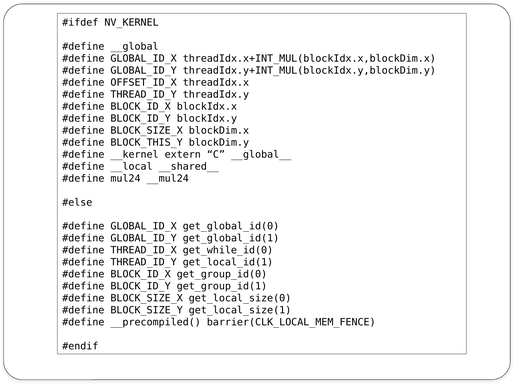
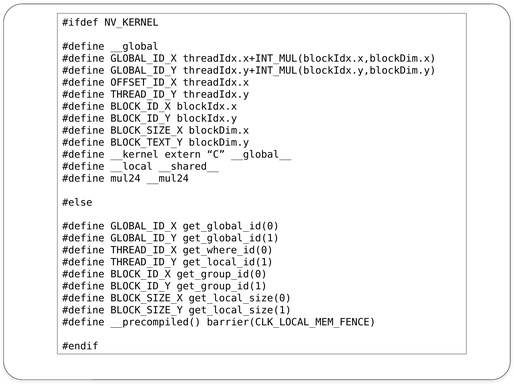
BLOCK_THIS_Y: BLOCK_THIS_Y -> BLOCK_TEXT_Y
get_while_id(0: get_while_id(0 -> get_where_id(0
